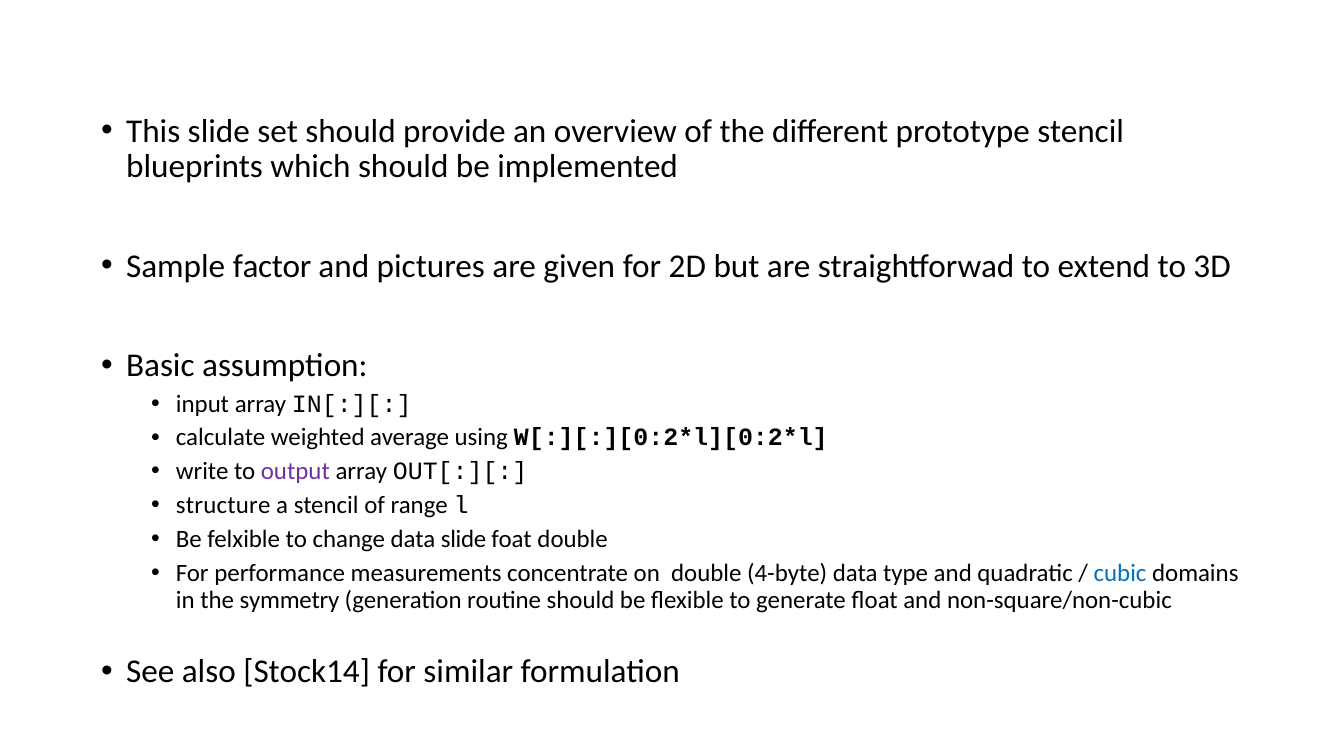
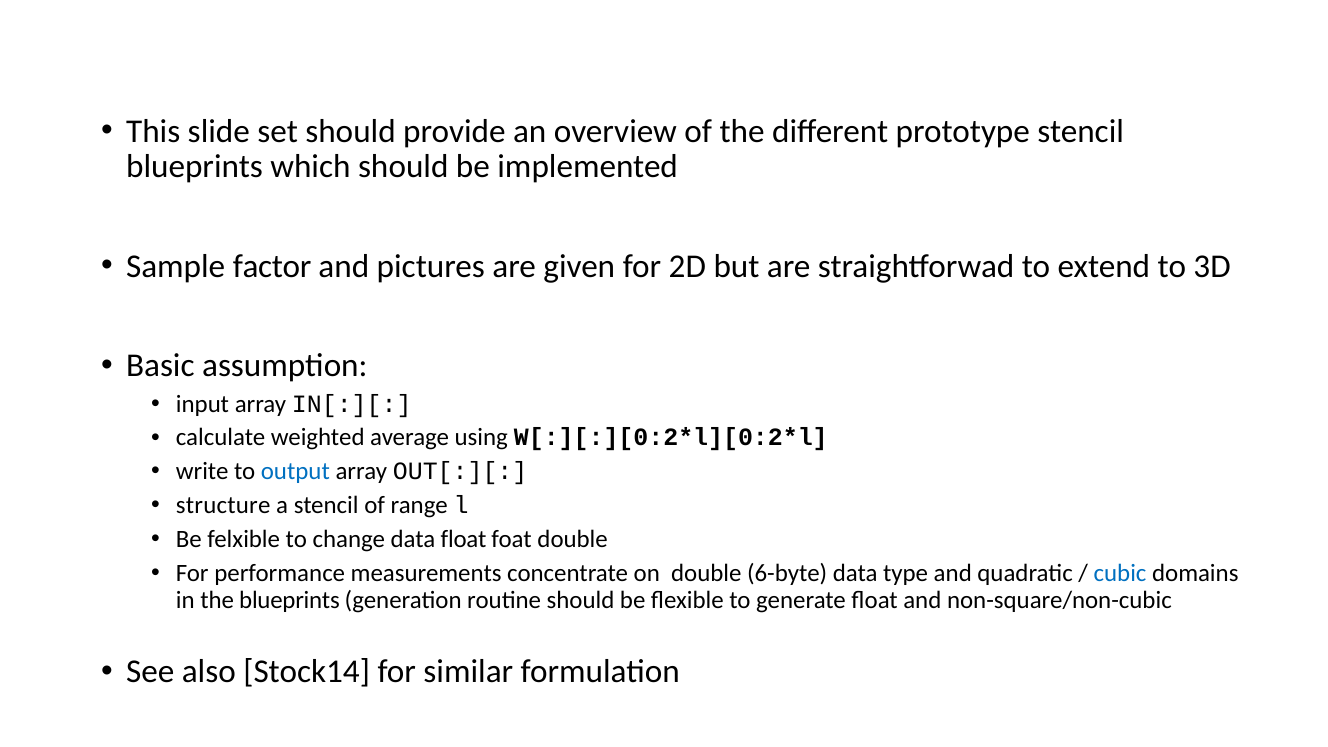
output colour: purple -> blue
data slide: slide -> float
4-byte: 4-byte -> 6-byte
the symmetry: symmetry -> blueprints
